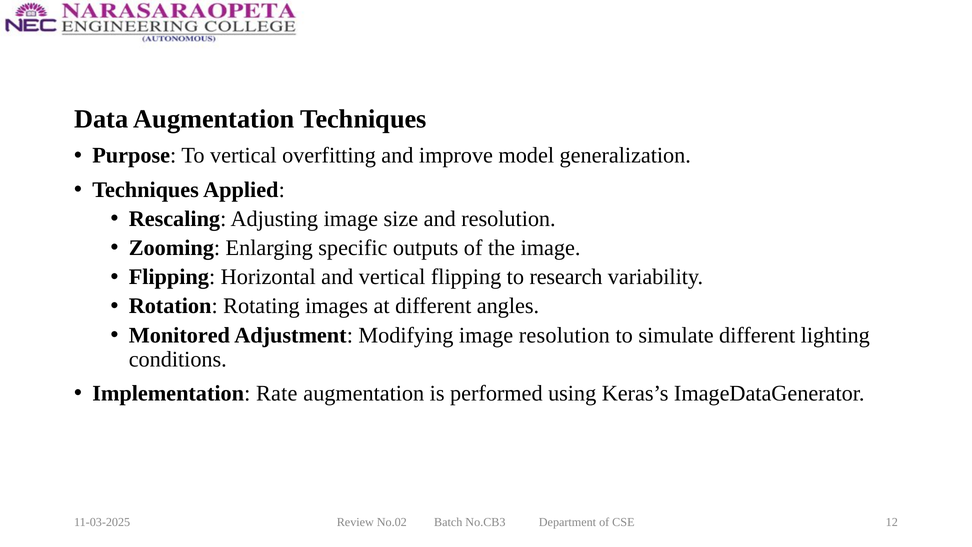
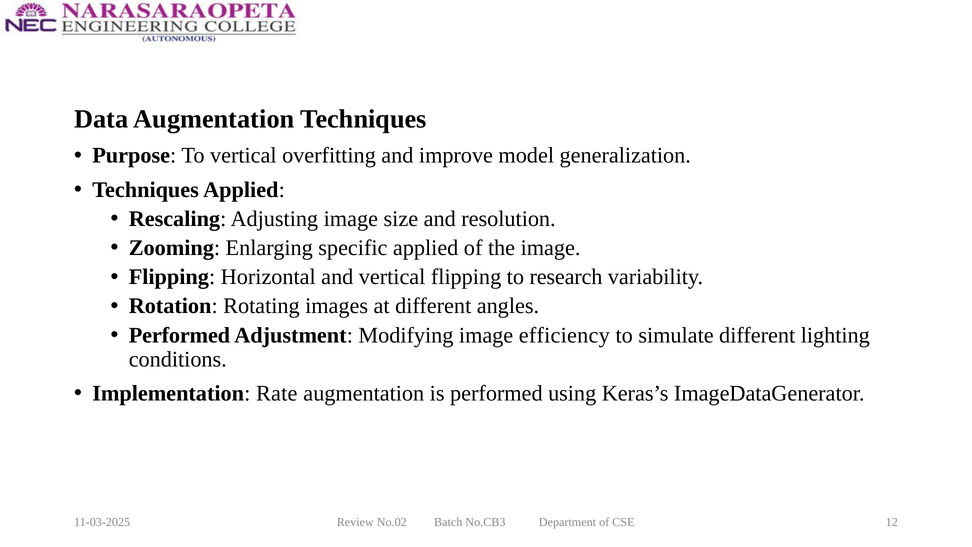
specific outputs: outputs -> applied
Monitored at (179, 335): Monitored -> Performed
image resolution: resolution -> efficiency
